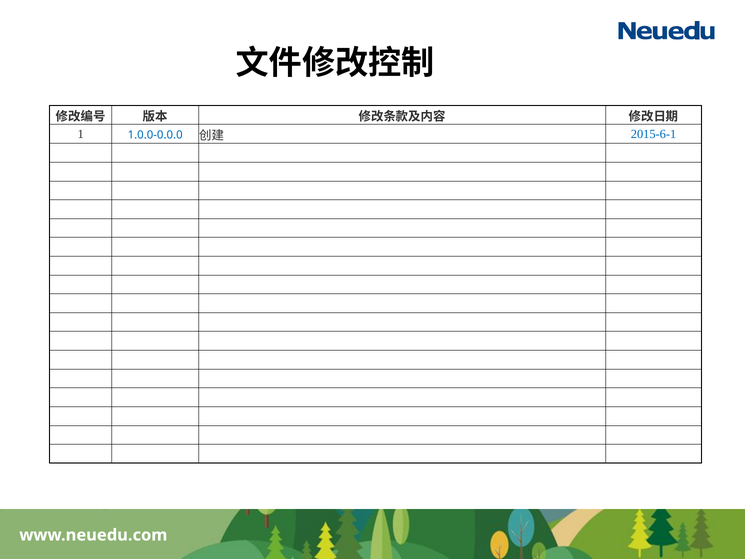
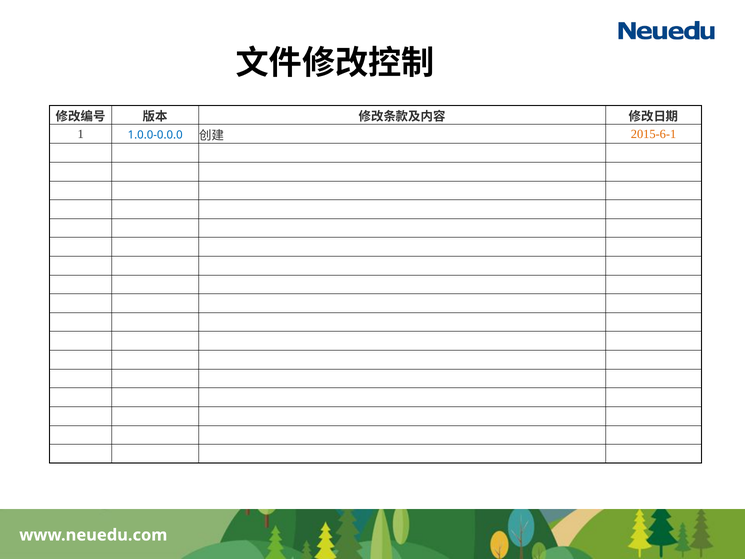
2015-6-1 colour: blue -> orange
